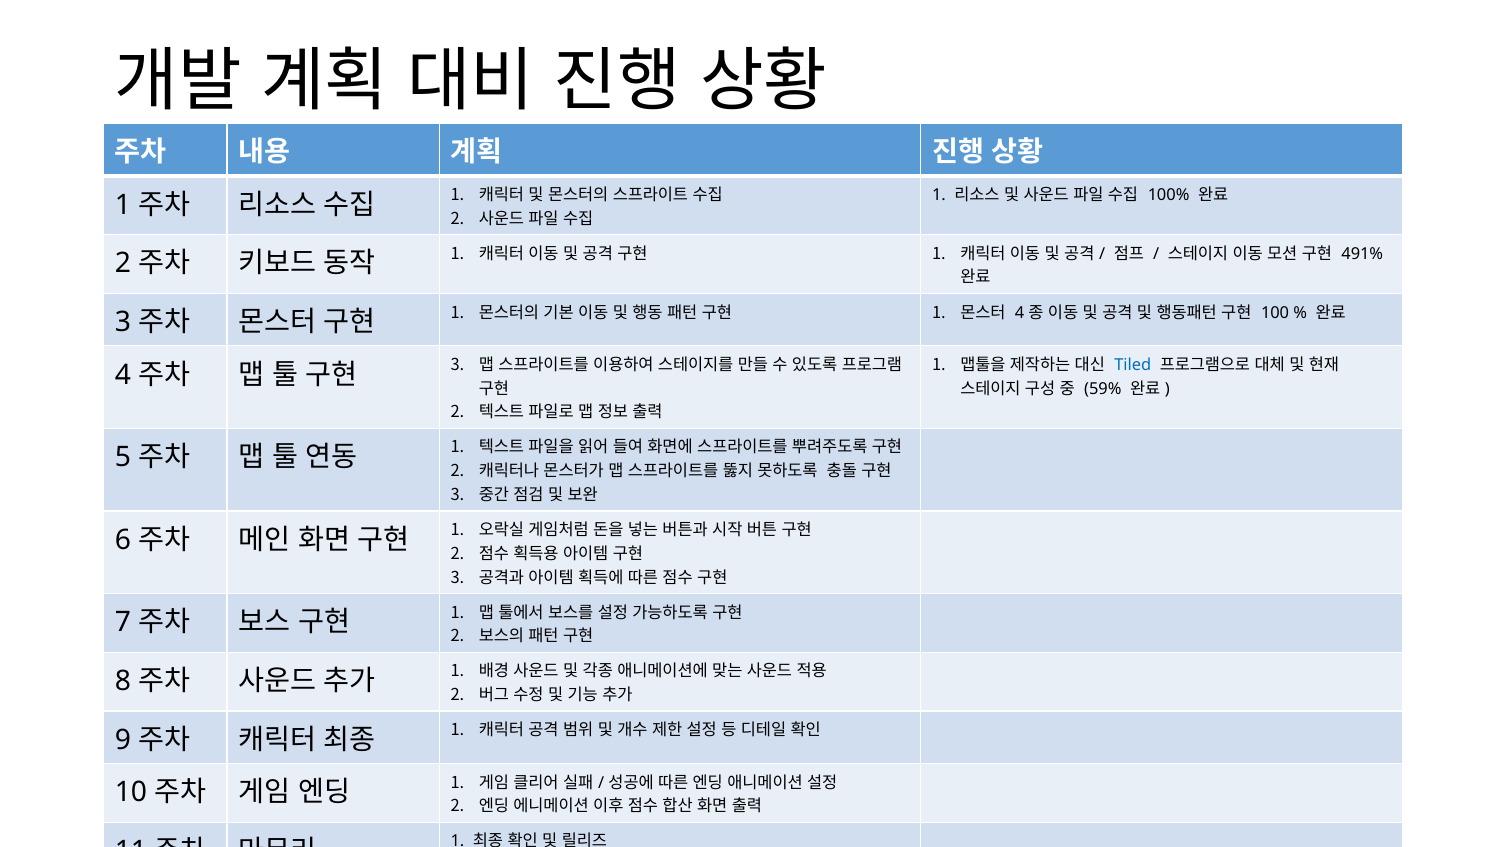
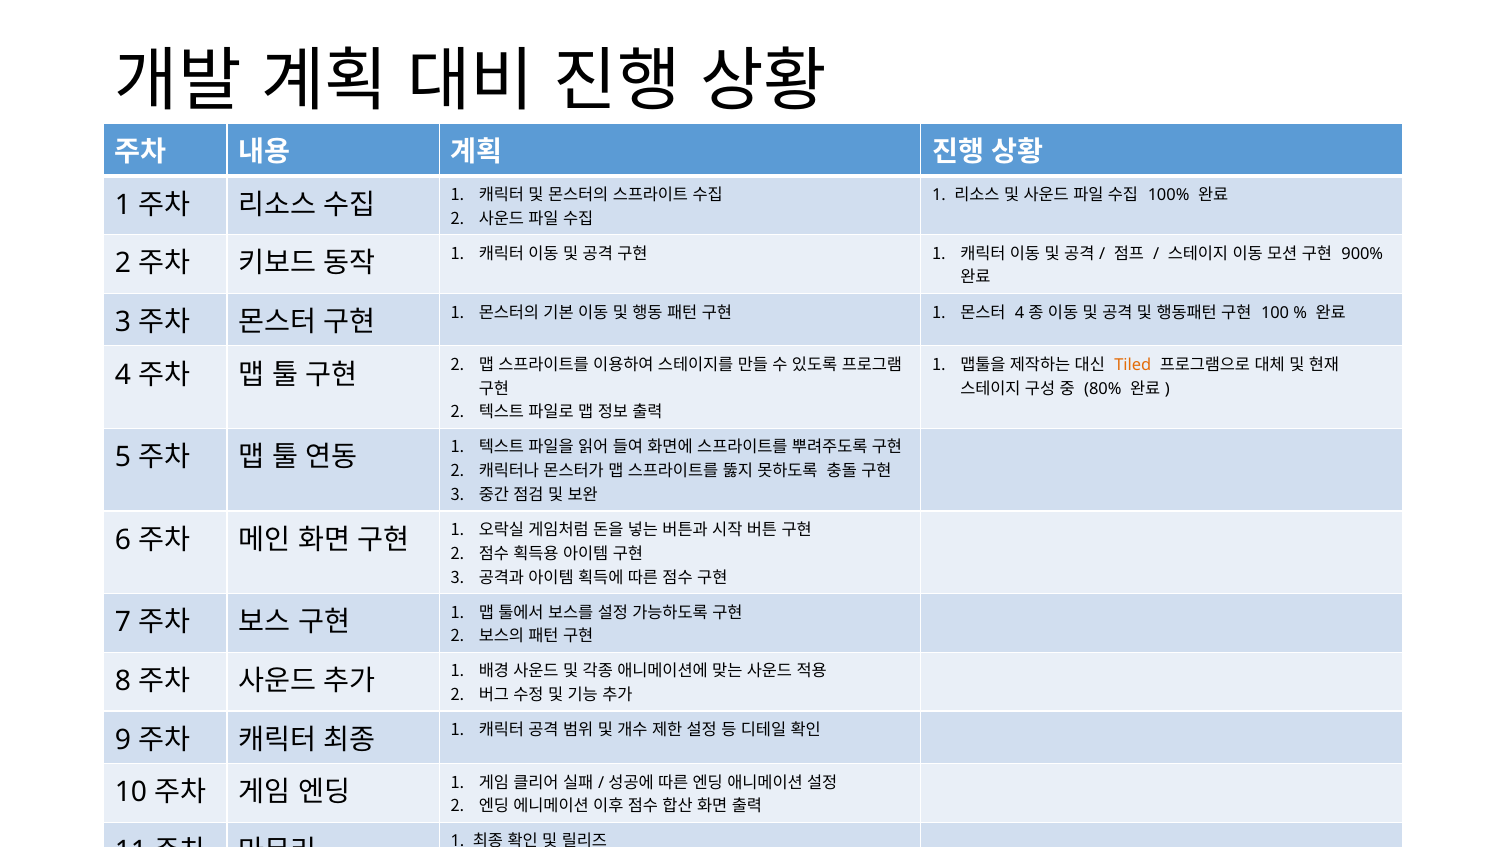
491%: 491% -> 900%
Tiled colour: blue -> orange
3 at (457, 365): 3 -> 2
59%: 59% -> 80%
